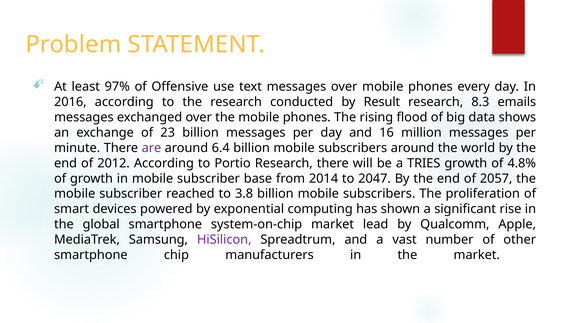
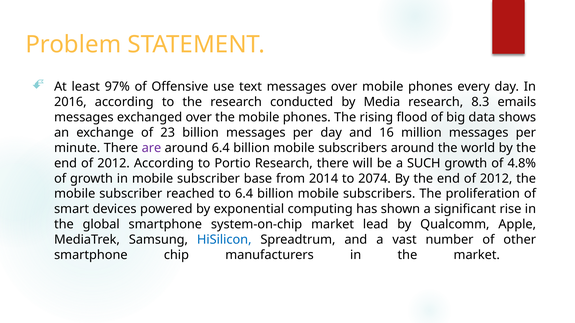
Result: Result -> Media
TRIES: TRIES -> SUCH
2047: 2047 -> 2074
2057 at (496, 179): 2057 -> 2012
to 3.8: 3.8 -> 6.4
HiSilicon colour: purple -> blue
